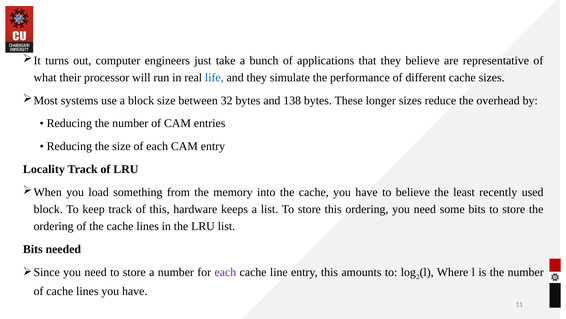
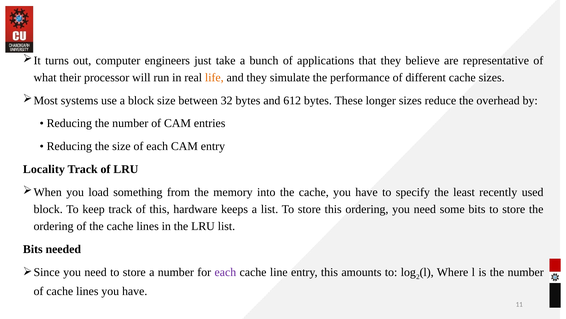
life colour: blue -> orange
138: 138 -> 612
to believe: believe -> specify
